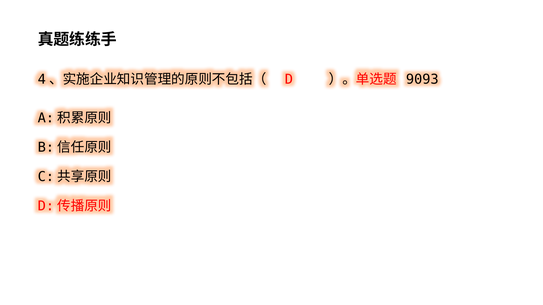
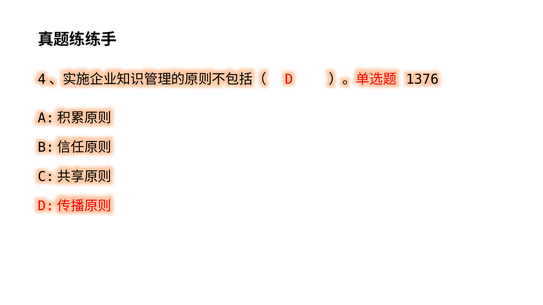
9093: 9093 -> 1376
